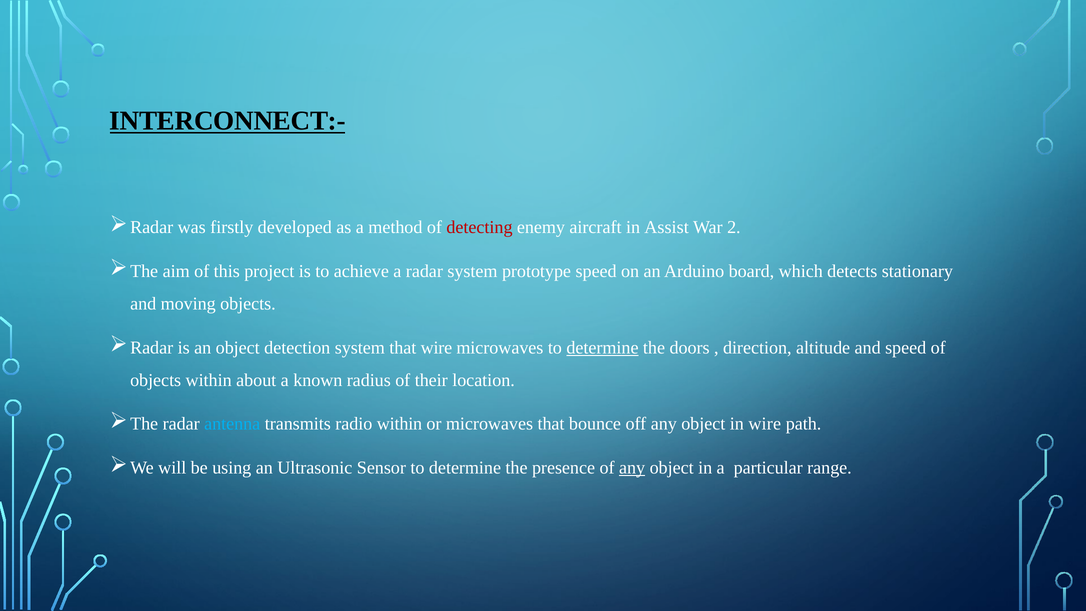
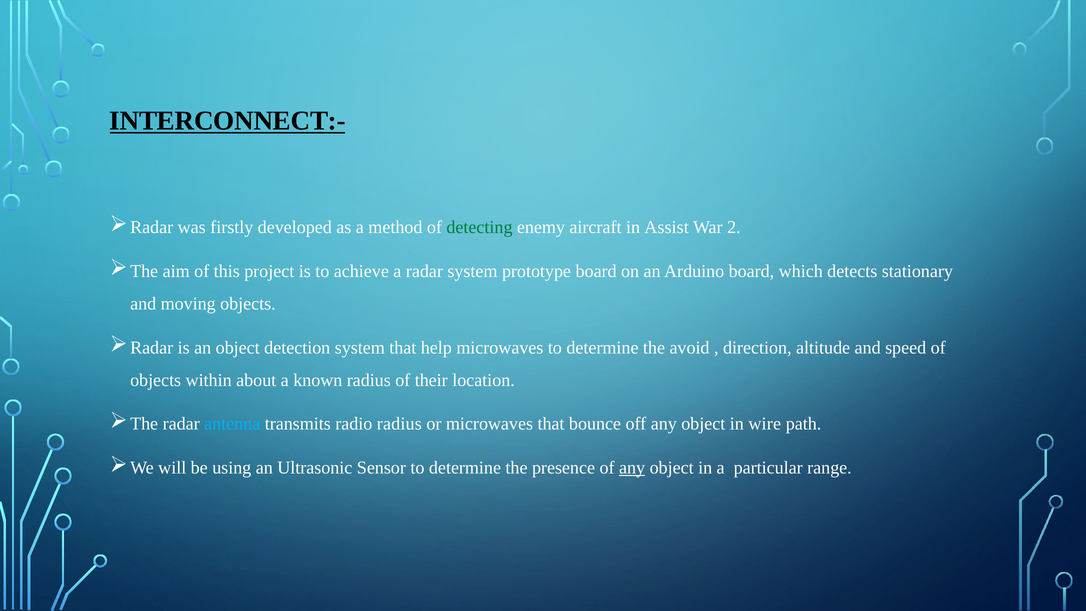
detecting colour: red -> green
prototype speed: speed -> board
that wire: wire -> help
determine at (602, 348) underline: present -> none
doors: doors -> avoid
radio within: within -> radius
